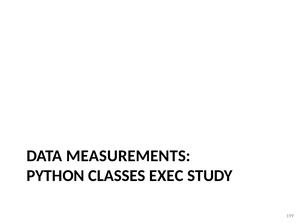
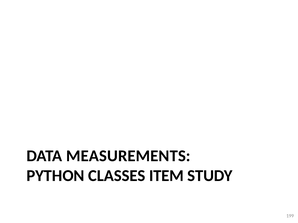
EXEC: EXEC -> ITEM
